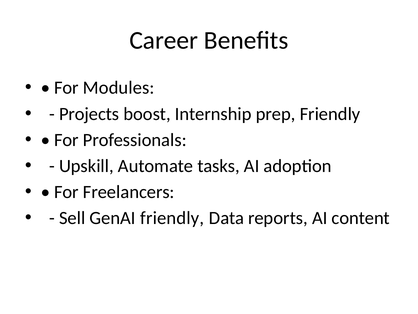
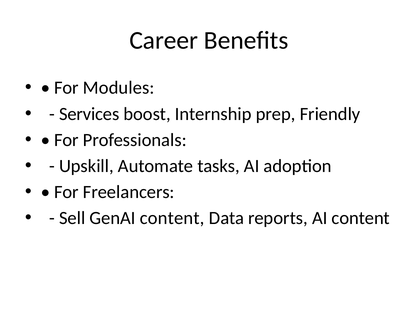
Projects: Projects -> Services
GenAI friendly: friendly -> content
